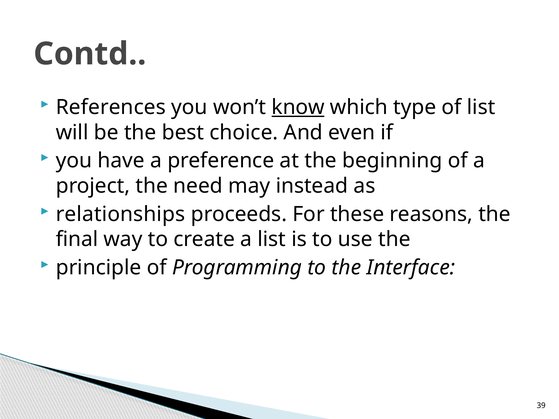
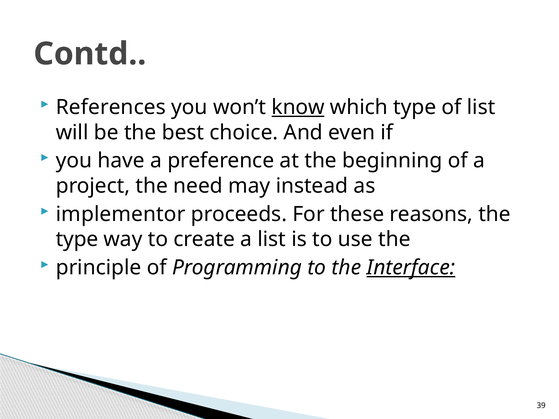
relationships: relationships -> implementor
final at (77, 239): final -> type
Interface underline: none -> present
